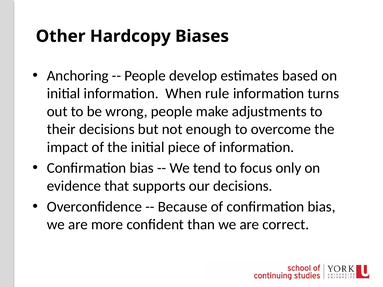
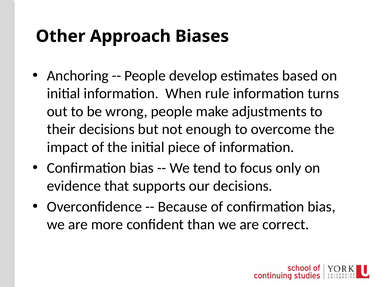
Hardcopy: Hardcopy -> Approach
